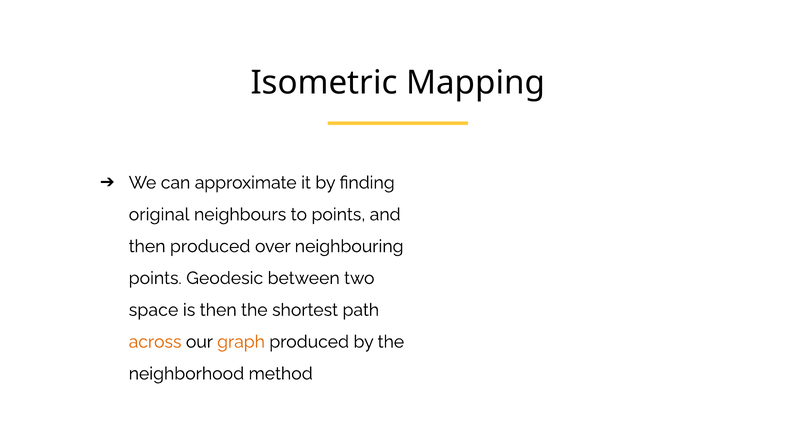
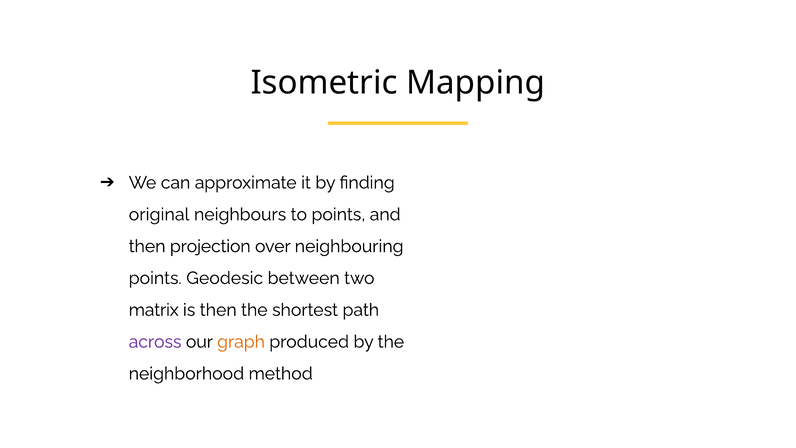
then produced: produced -> projection
space: space -> matrix
across colour: orange -> purple
